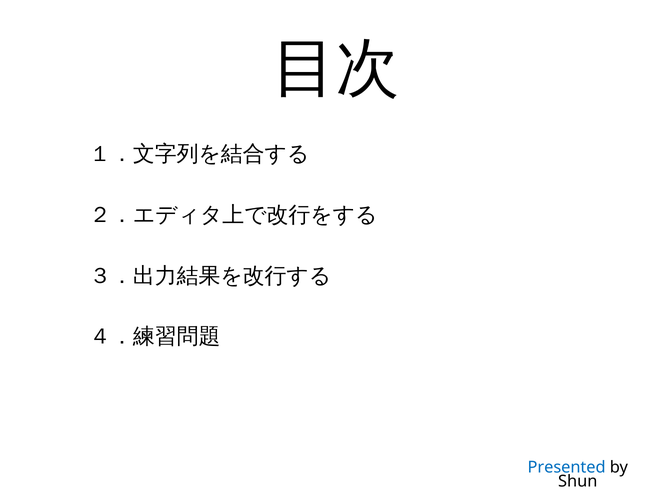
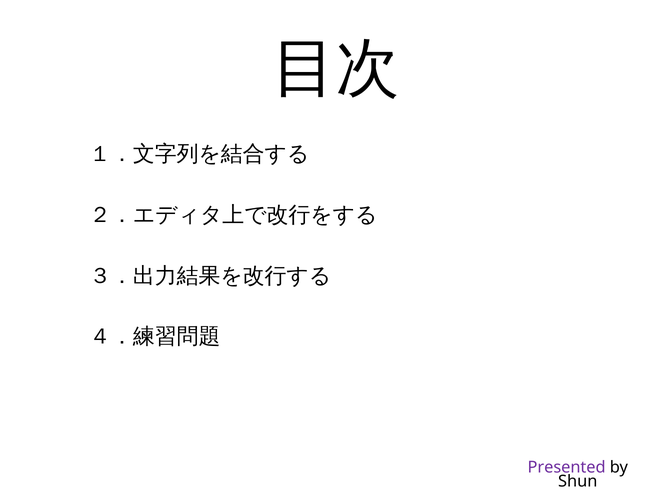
Presented colour: blue -> purple
